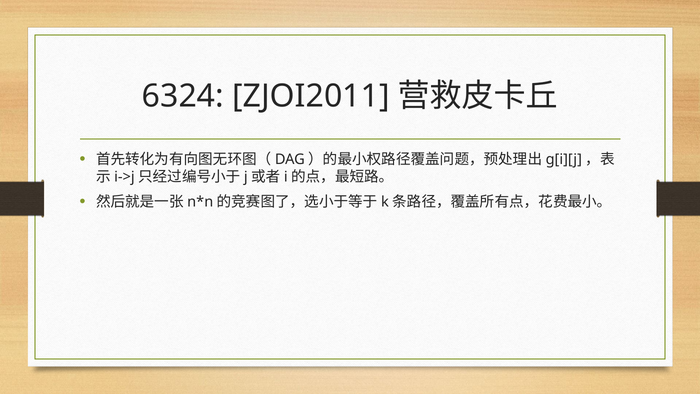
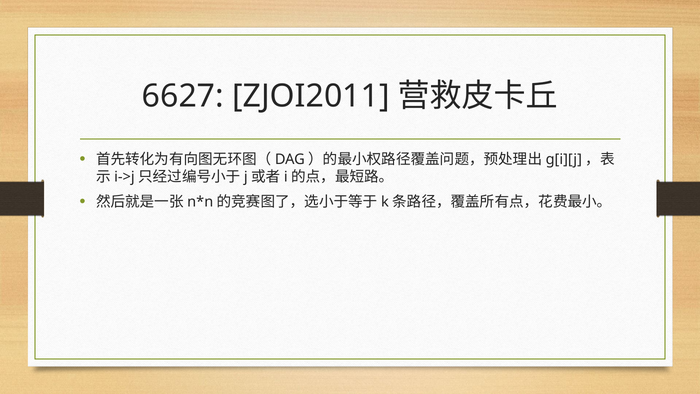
6324: 6324 -> 6627
